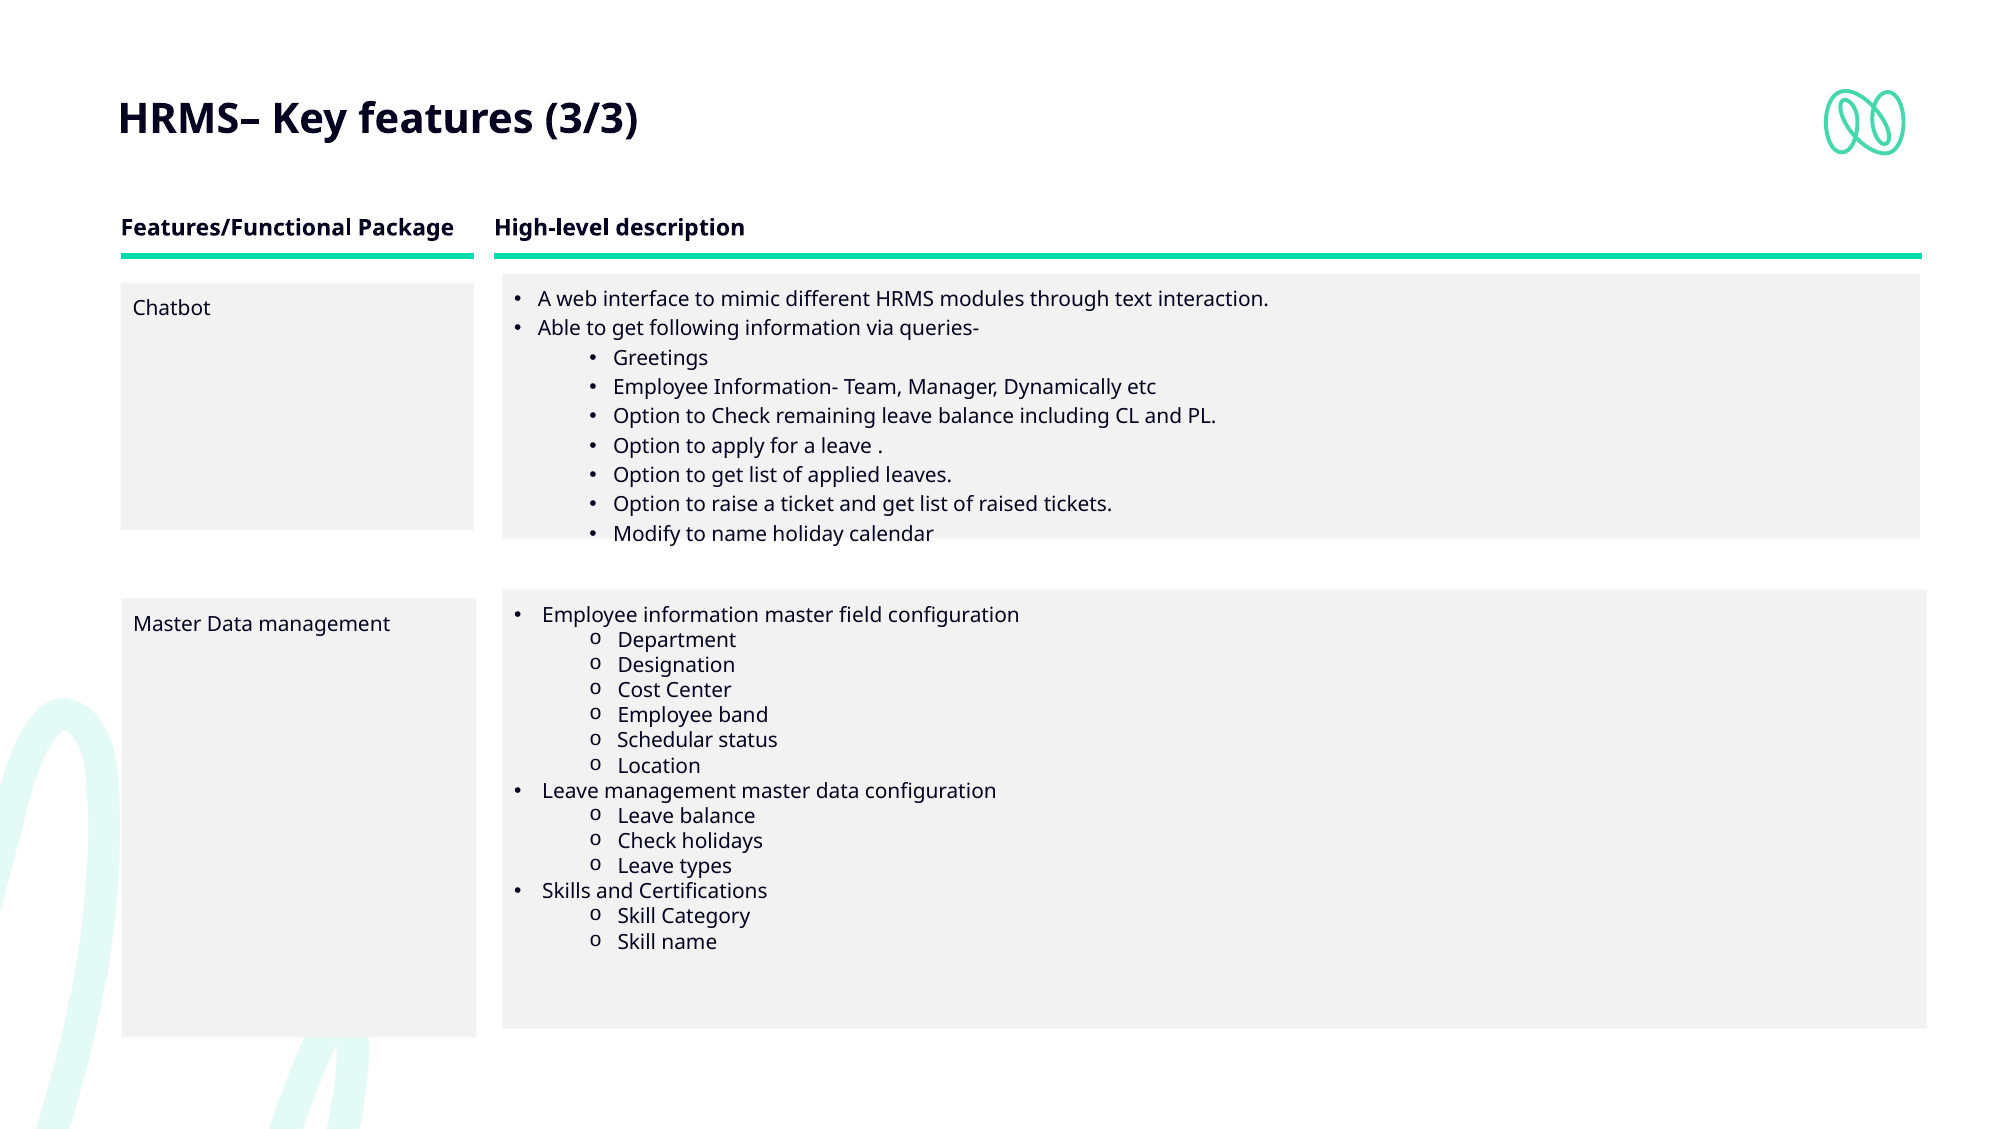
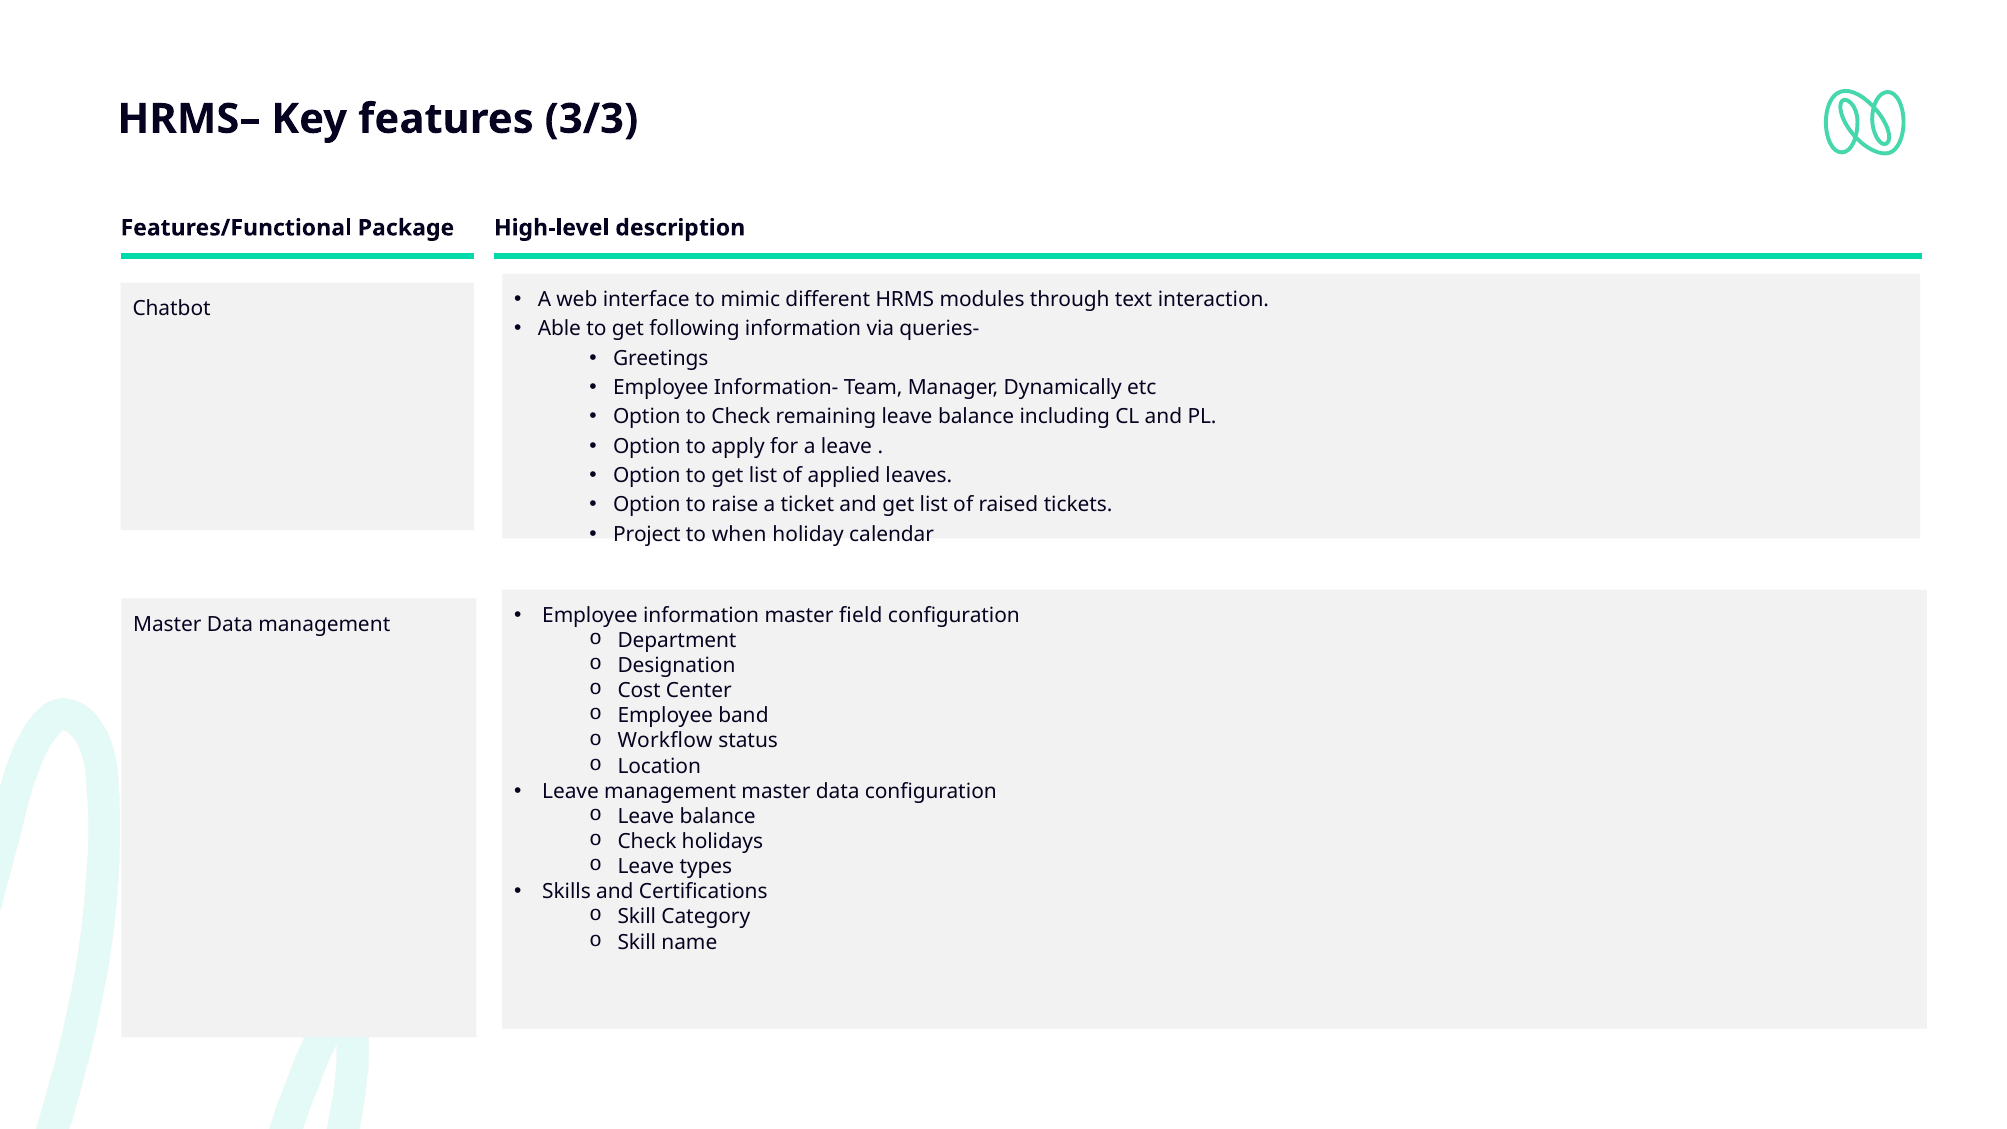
Modify: Modify -> Project
to name: name -> when
Schedular: Schedular -> Workflow
